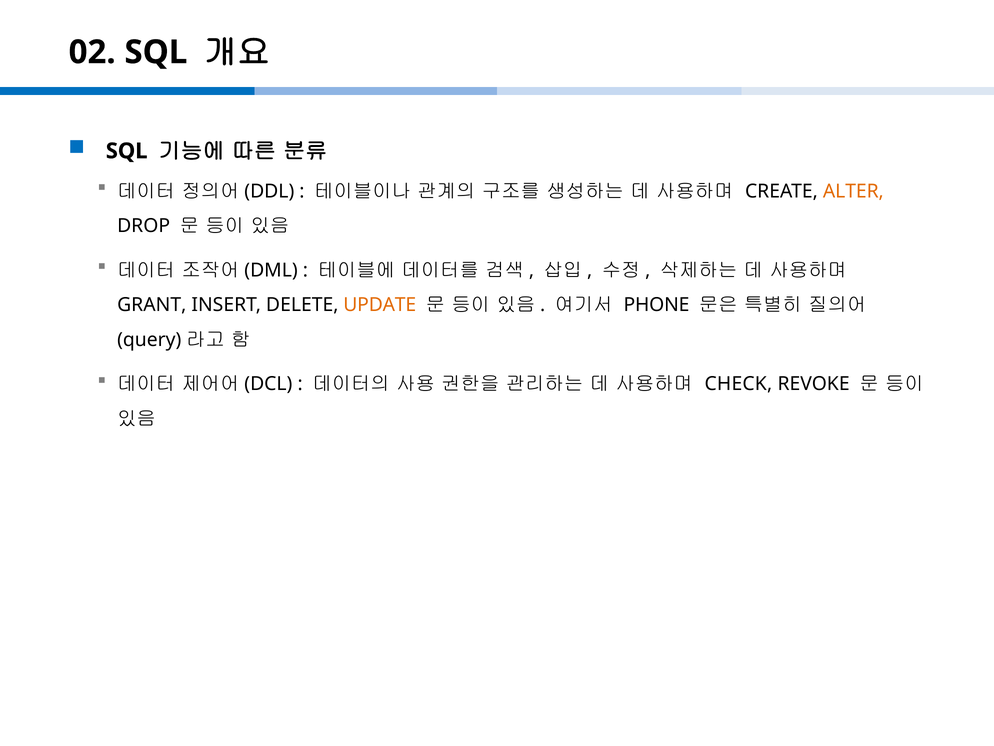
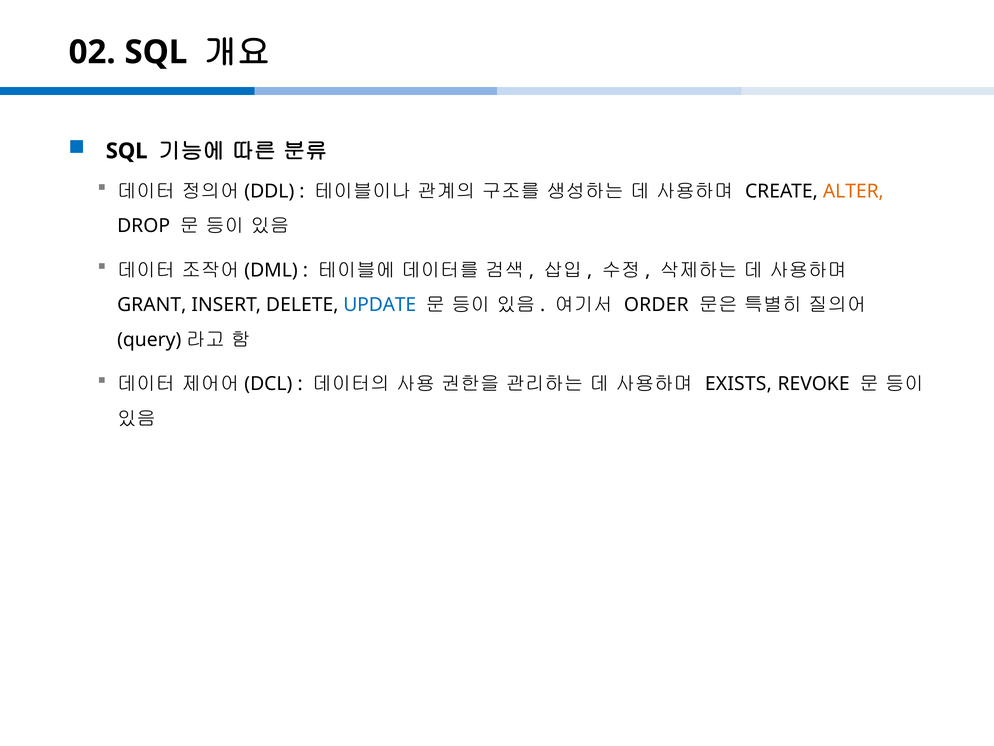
UPDATE colour: orange -> blue
PHONE: PHONE -> ORDER
CHECK: CHECK -> EXISTS
